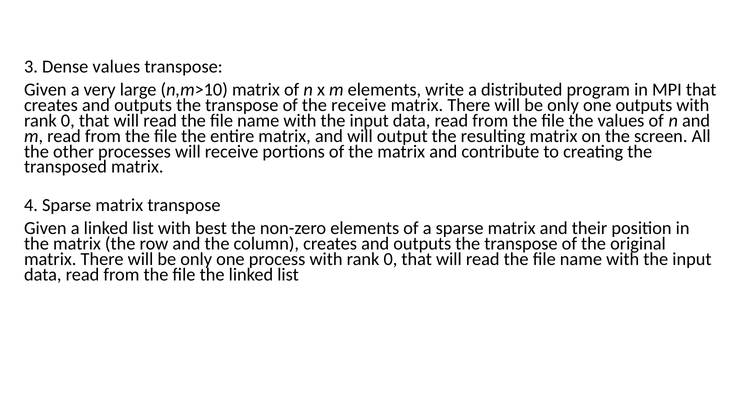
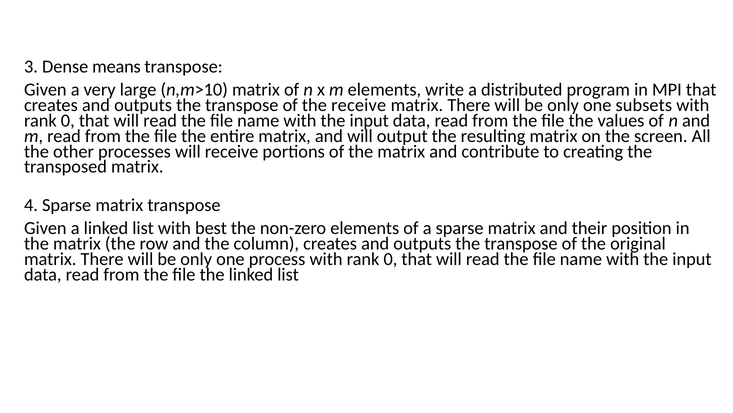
Dense values: values -> means
one outputs: outputs -> subsets
